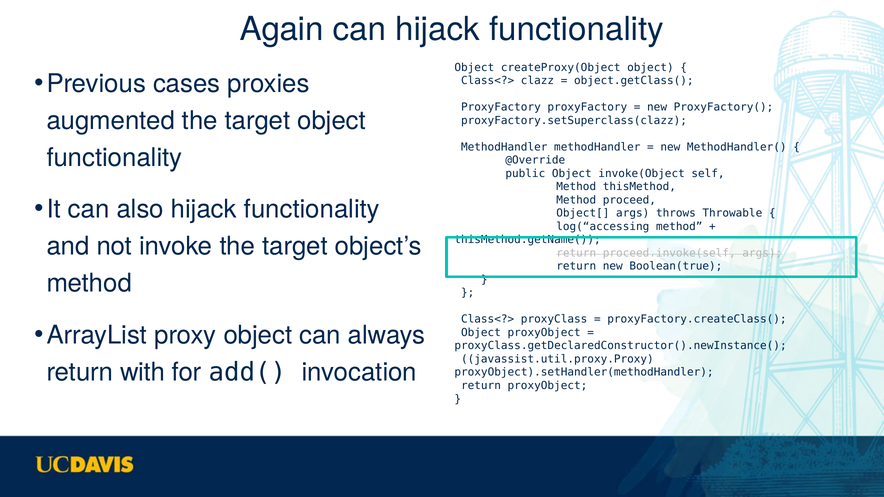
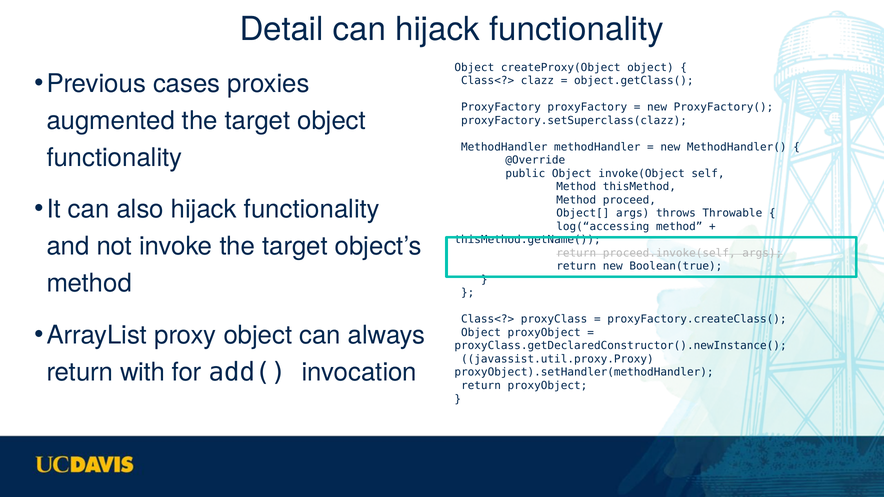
Again: Again -> Detail
